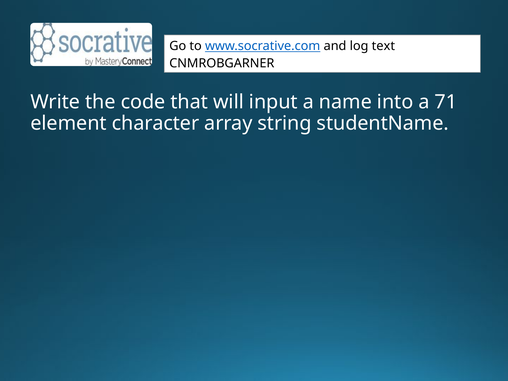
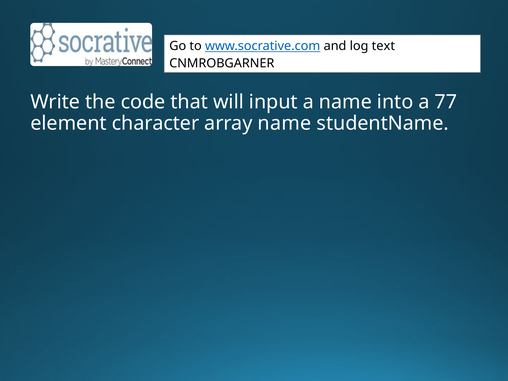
71: 71 -> 77
array string: string -> name
